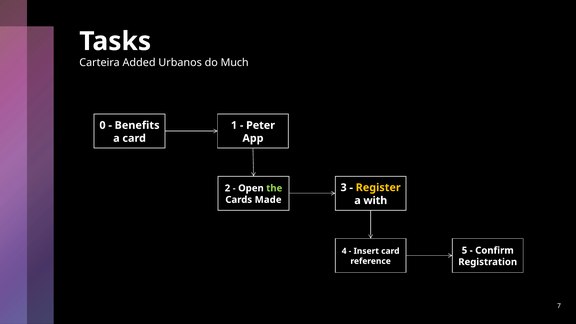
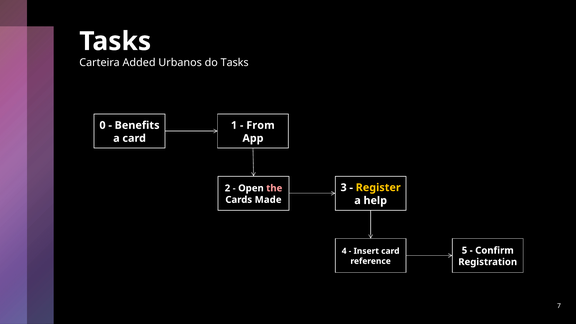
do Much: Much -> Tasks
Peter: Peter -> From
the colour: light green -> pink
with: with -> help
